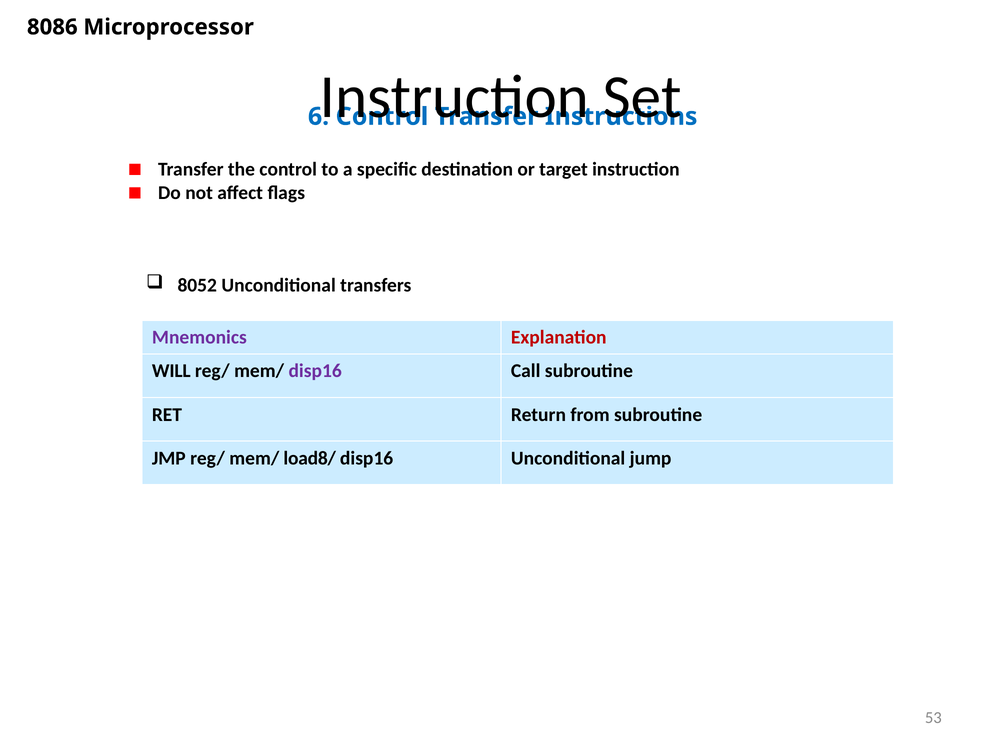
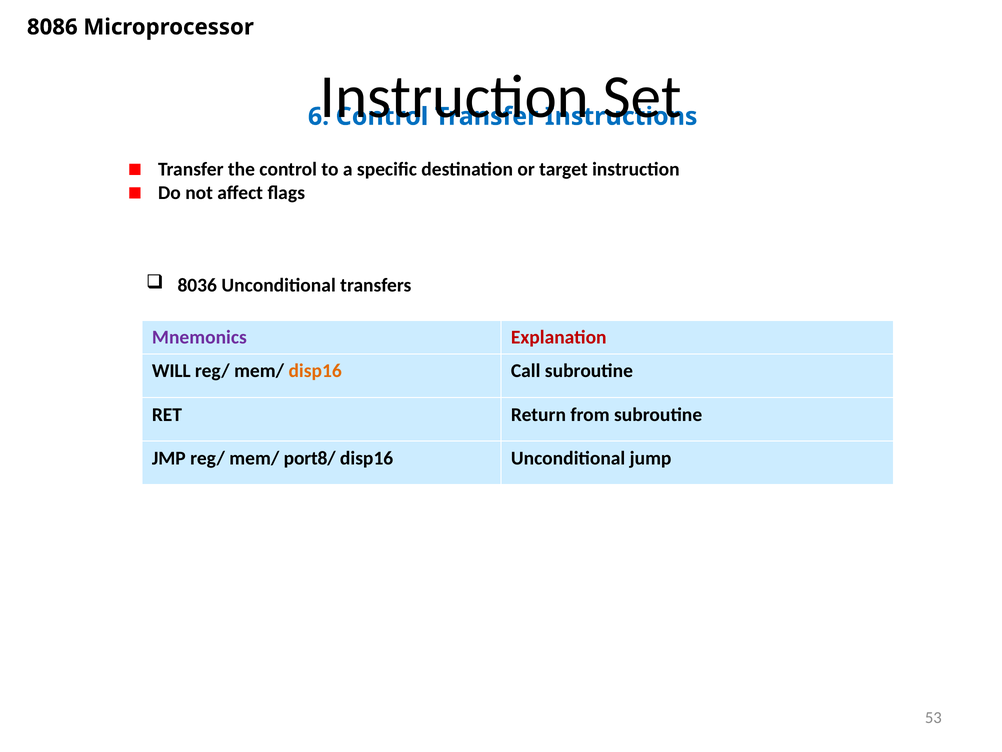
8052: 8052 -> 8036
disp16 at (315, 371) colour: purple -> orange
load8/: load8/ -> port8/
